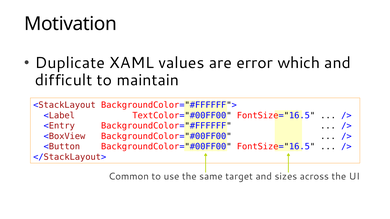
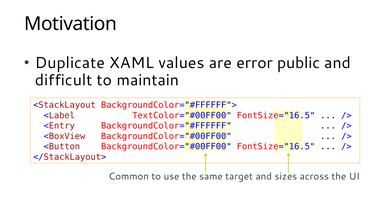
which: which -> public
